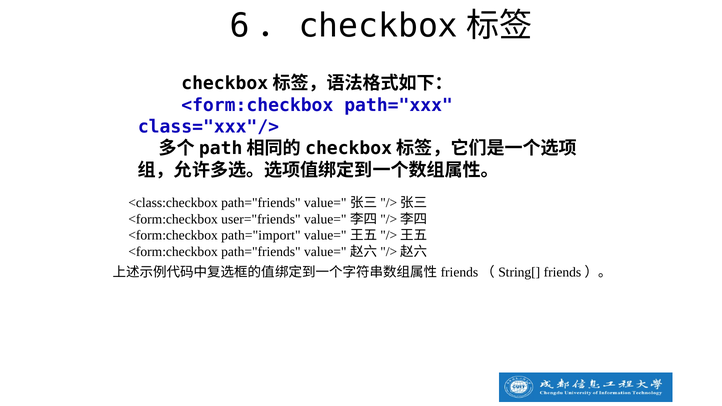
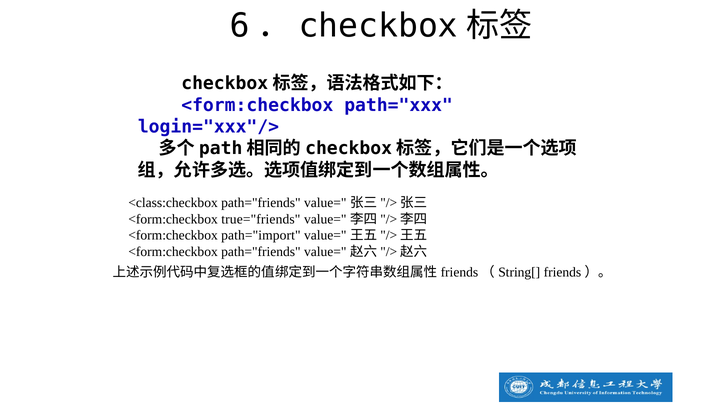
class="xxx"/>: class="xxx"/> -> login="xxx"/>
user="friends: user="friends -> true="friends
